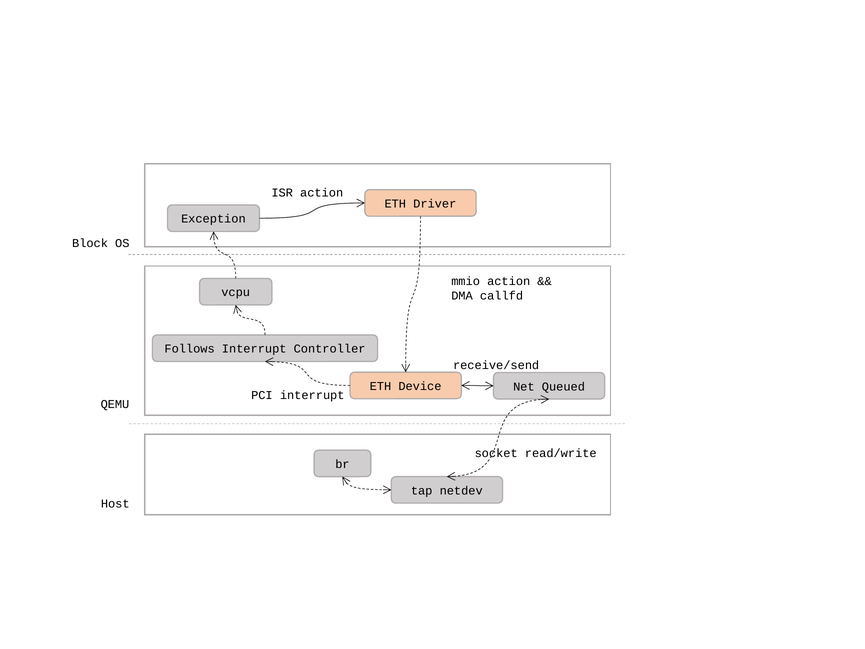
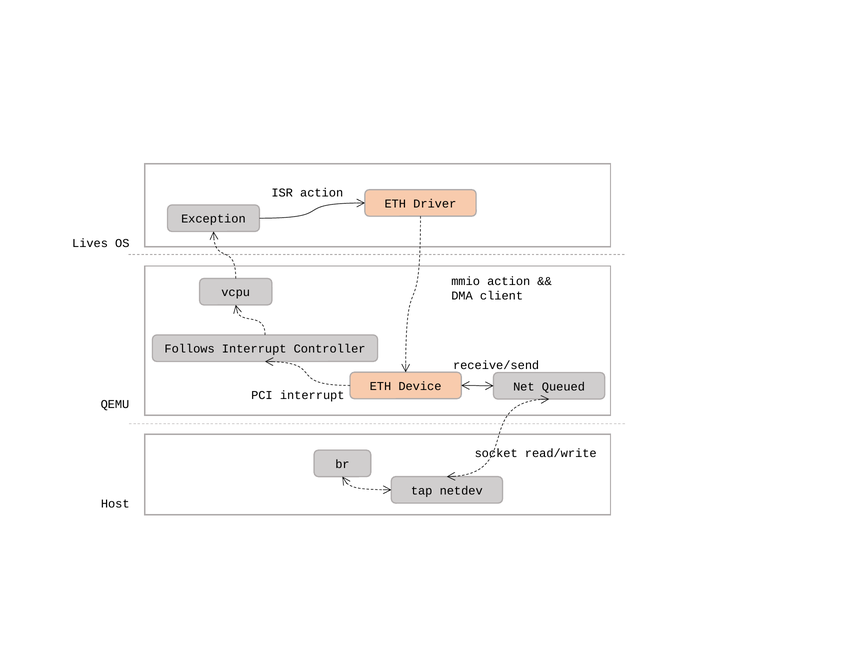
Block: Block -> Lives
callfd: callfd -> client
